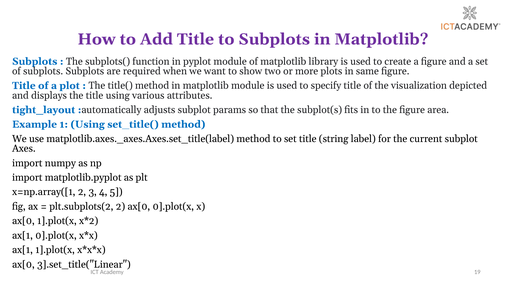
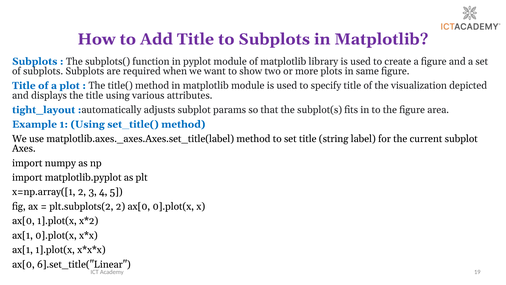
3].set_title("Linear: 3].set_title("Linear -> 6].set_title("Linear
